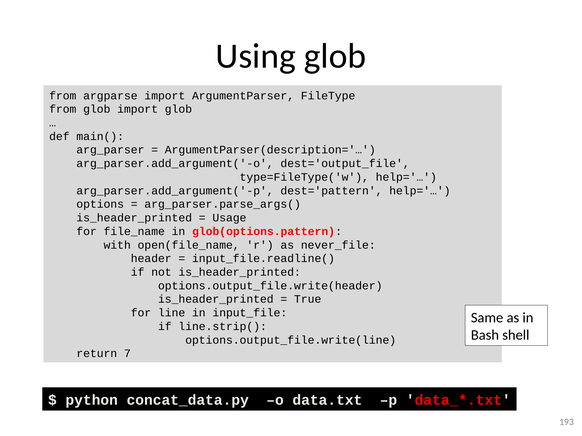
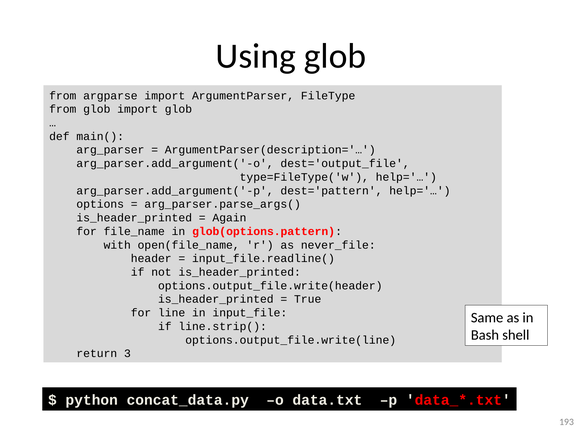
Usage: Usage -> Again
7: 7 -> 3
